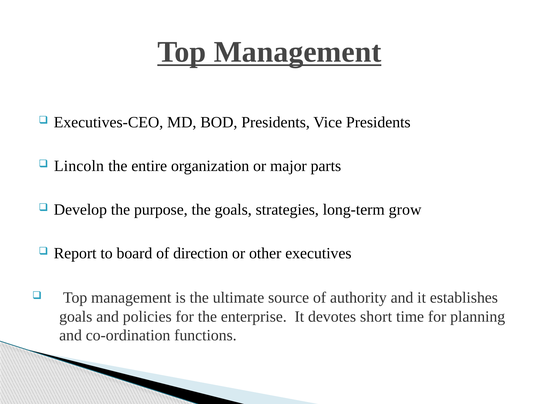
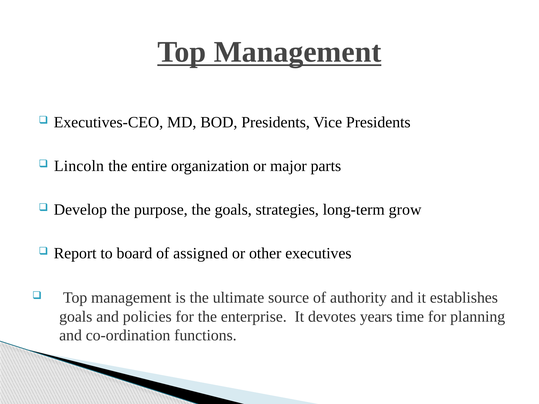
direction: direction -> assigned
short: short -> years
